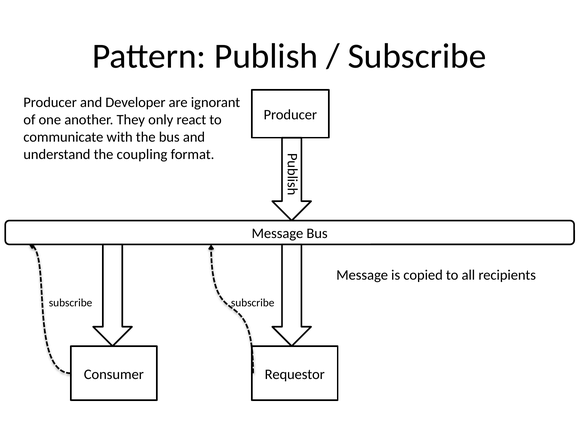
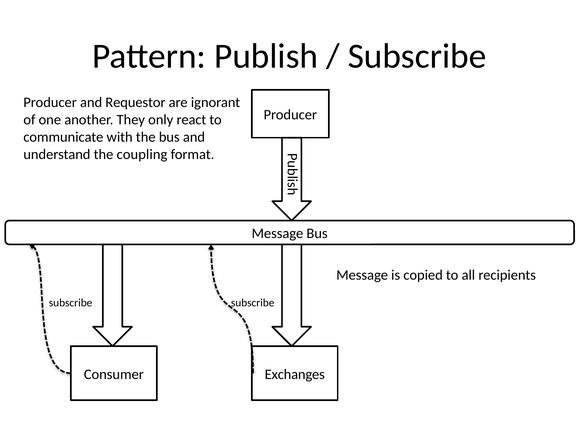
Developer: Developer -> Requestor
Requestor: Requestor -> Exchanges
